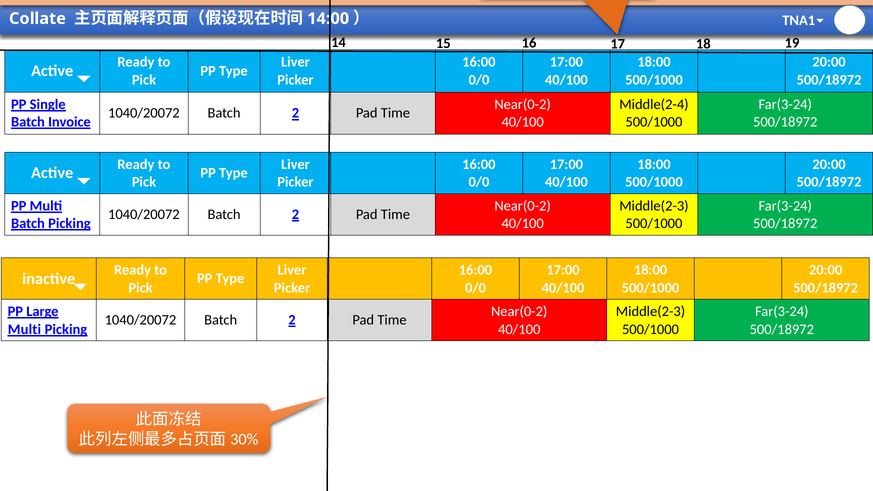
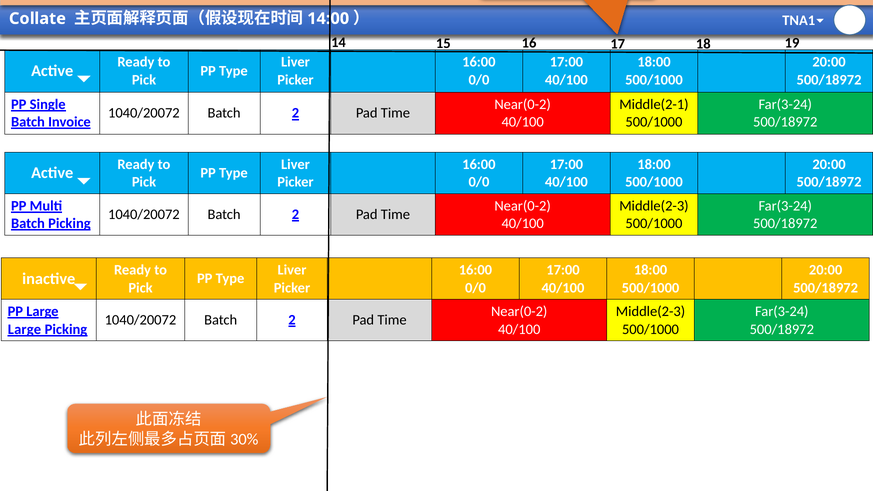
Middle(2-4: Middle(2-4 -> Middle(2-1
Multi at (24, 329): Multi -> Large
